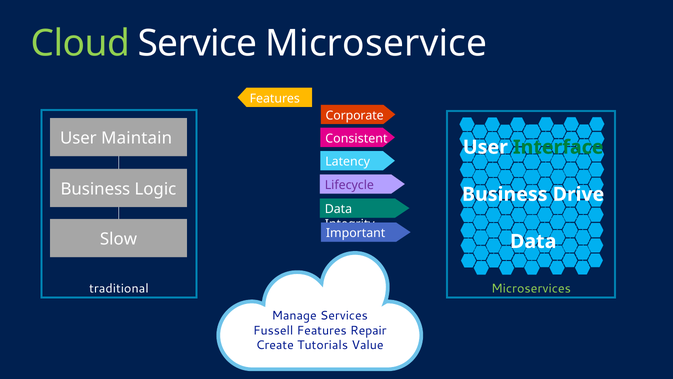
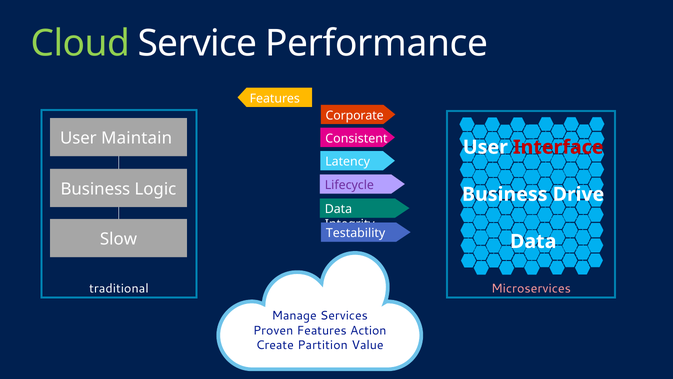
Microservice: Microservice -> Performance
Interface colour: green -> red
Important: Important -> Testability
Microservices colour: light green -> pink
Fussell: Fussell -> Proven
Repair: Repair -> Action
Tutorials: Tutorials -> Partition
